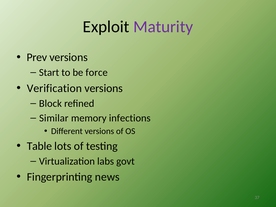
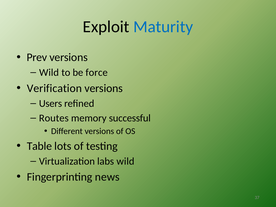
Maturity colour: purple -> blue
Start at (49, 73): Start -> Wild
Block: Block -> Users
Similar: Similar -> Routes
infections: infections -> successful
labs govt: govt -> wild
